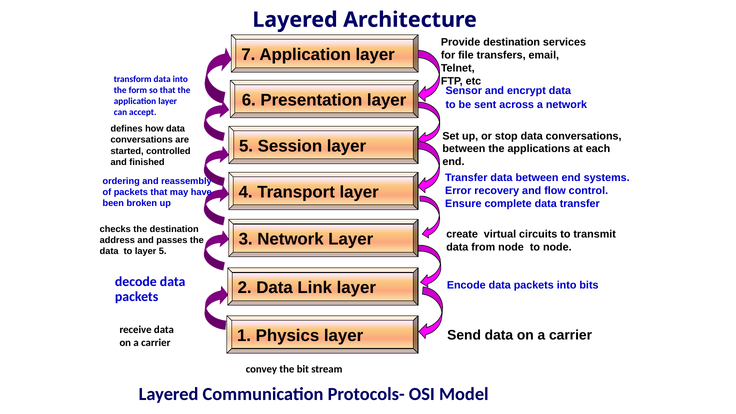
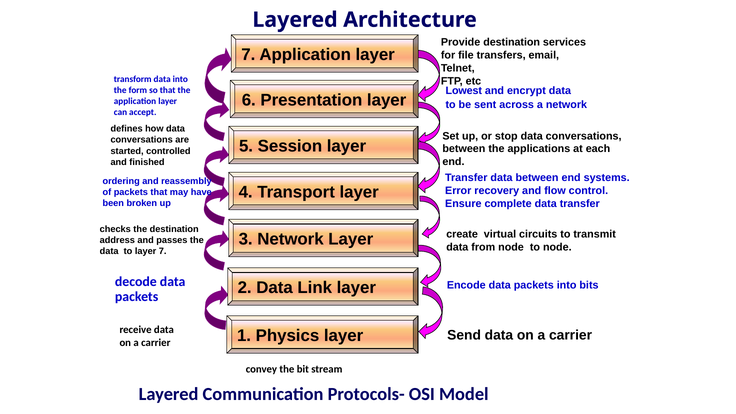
Sensor: Sensor -> Lowest
to layer 5: 5 -> 7
